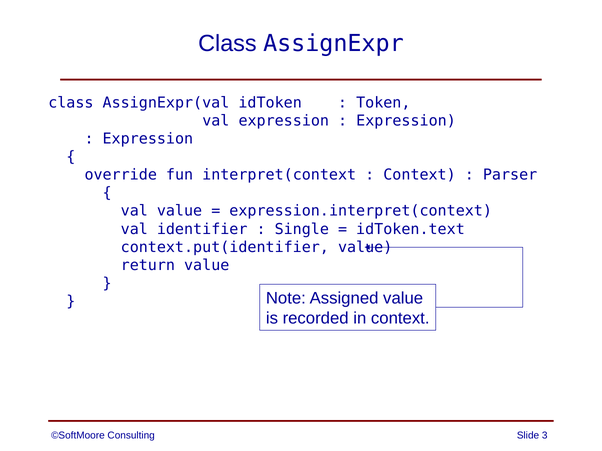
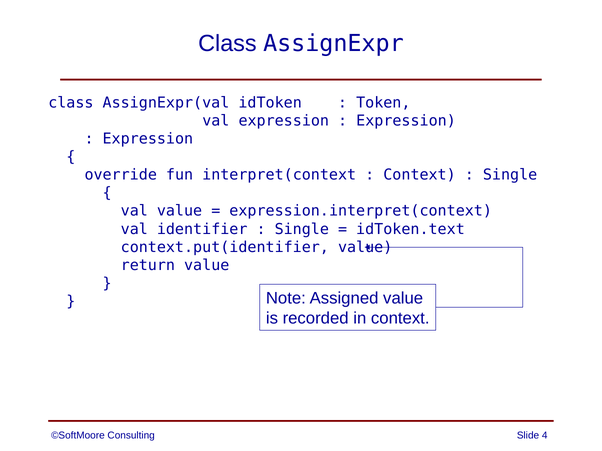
Parser at (510, 175): Parser -> Single
3: 3 -> 4
